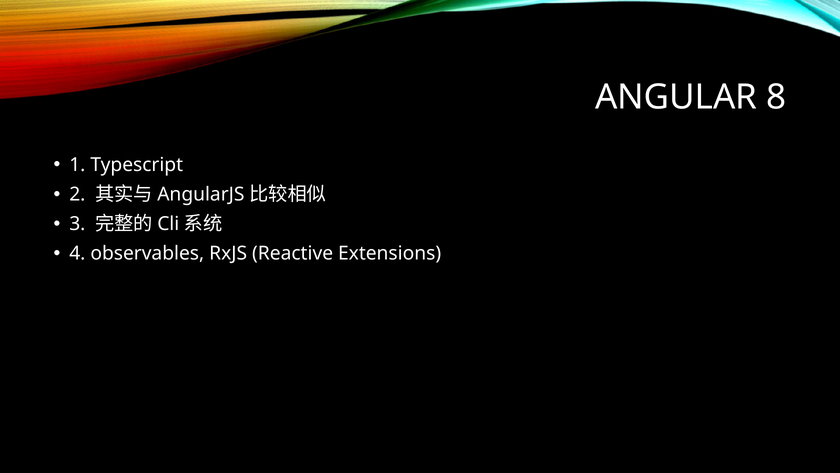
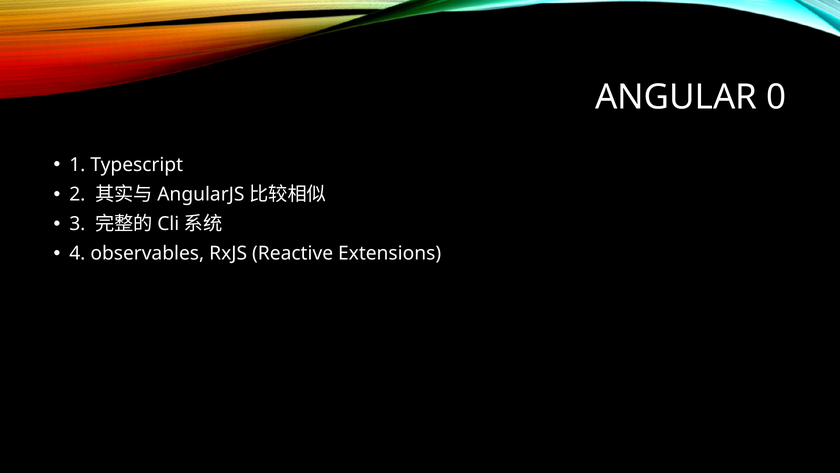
8: 8 -> 0
